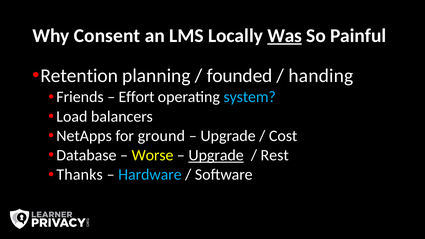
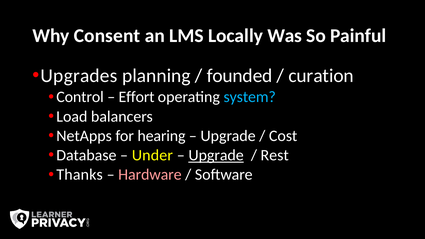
Was underline: present -> none
Retention: Retention -> Upgrades
handing: handing -> curation
Friends: Friends -> Control
ground: ground -> hearing
Worse: Worse -> Under
Hardware colour: light blue -> pink
